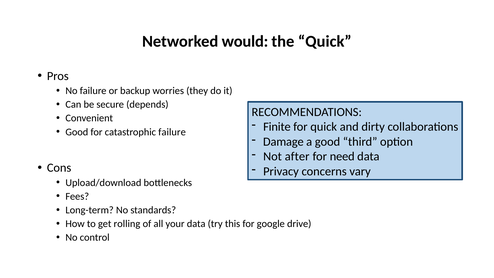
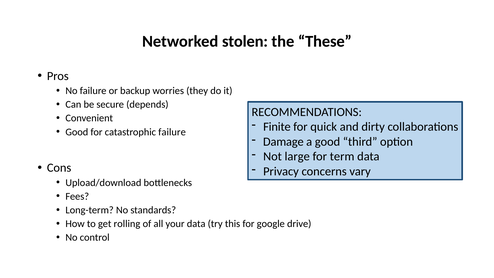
would: would -> stolen
the Quick: Quick -> These
after: after -> large
need: need -> term
